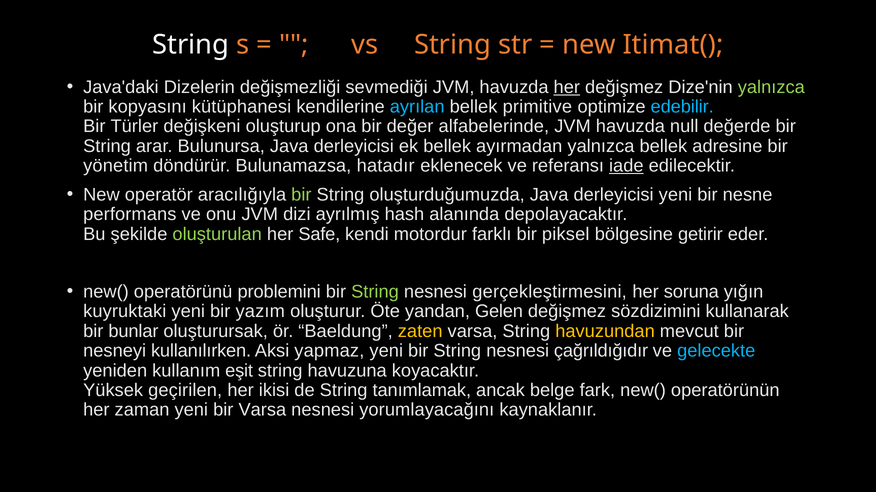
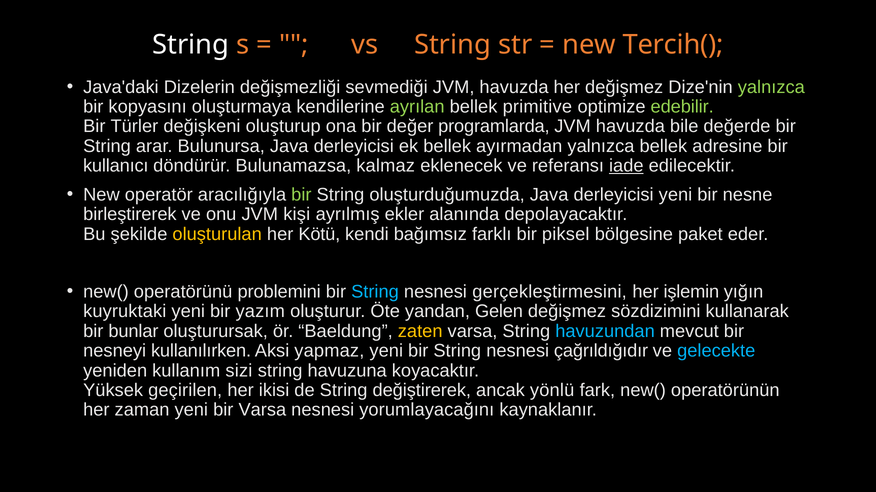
Itimat(: Itimat( -> Tercih(
her at (567, 87) underline: present -> none
kütüphanesi: kütüphanesi -> oluşturmaya
ayrılan colour: light blue -> light green
edebilir colour: light blue -> light green
alfabelerinde: alfabelerinde -> programlarda
null: null -> bile
yönetim: yönetim -> kullanıcı
hatadır: hatadır -> kalmaz
performans: performans -> birleştirerek
dizi: dizi -> kişi
hash: hash -> ekler
oluşturulan colour: light green -> yellow
Safe: Safe -> Kötü
motordur: motordur -> bağımsız
getirir: getirir -> paket
String at (375, 292) colour: light green -> light blue
soruna: soruna -> işlemin
havuzundan colour: yellow -> light blue
eşit: eşit -> sizi
tanımlamak: tanımlamak -> değiştirerek
belge: belge -> yönlü
